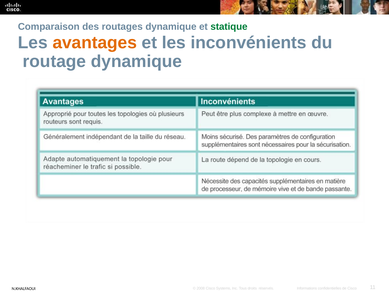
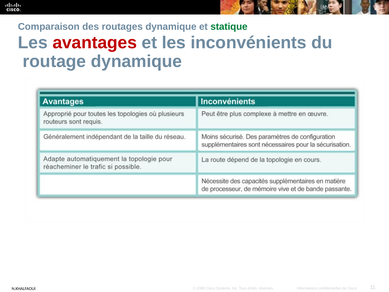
avantages colour: orange -> red
